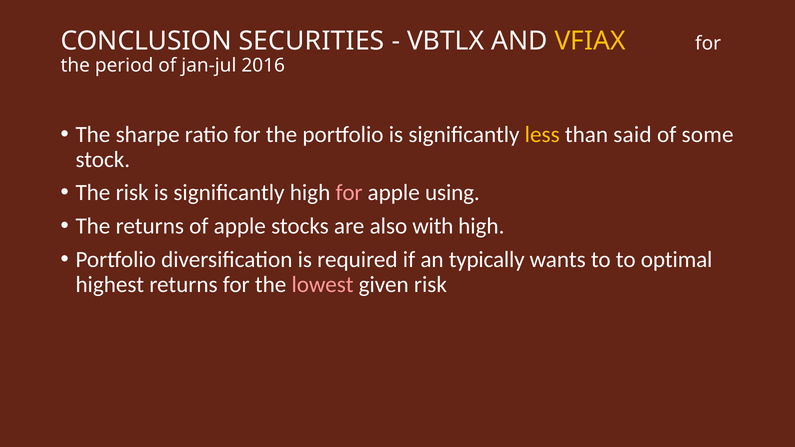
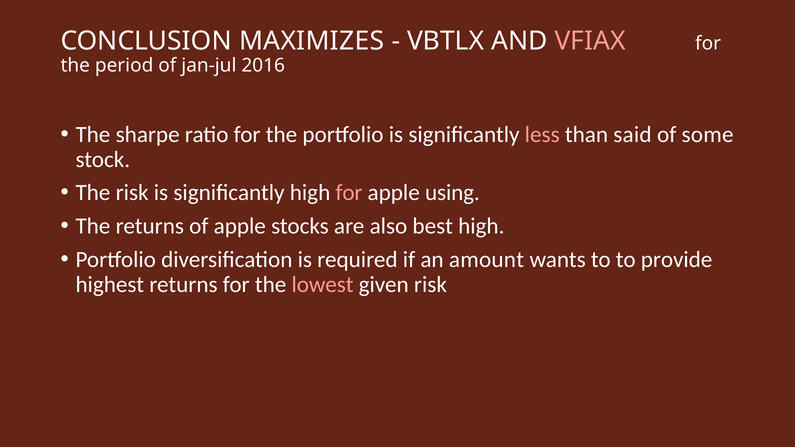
SECURITIES: SECURITIES -> MAXIMIZES
VFIAX colour: yellow -> pink
less colour: yellow -> pink
with: with -> best
typically: typically -> amount
optimal: optimal -> provide
